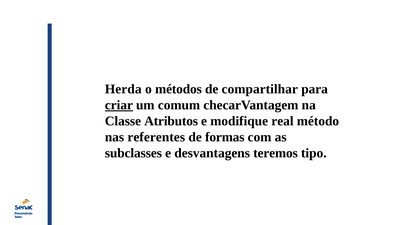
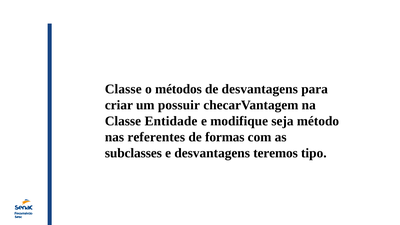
Herda at (123, 89): Herda -> Classe
de compartilhar: compartilhar -> desvantagens
criar underline: present -> none
comum: comum -> possuir
Atributos: Atributos -> Entidade
real: real -> seja
